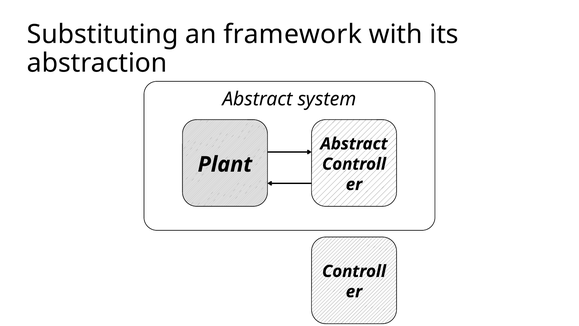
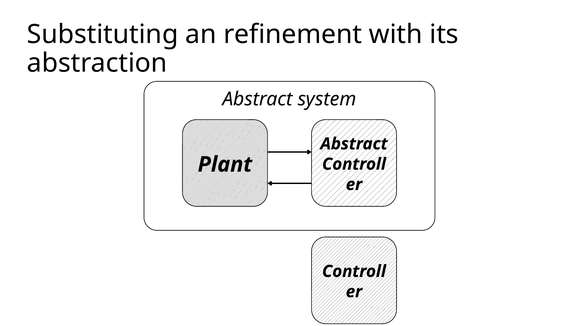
framework: framework -> refinement
